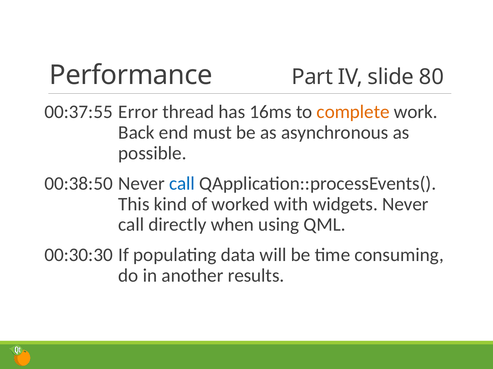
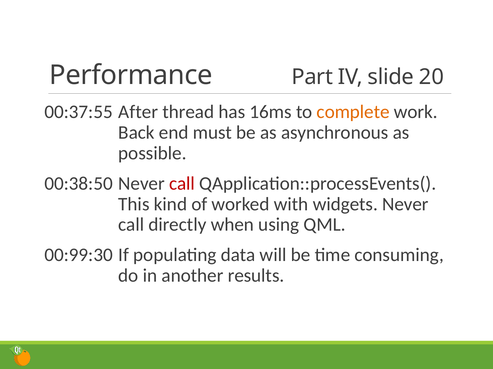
80: 80 -> 20
Error: Error -> After
call at (182, 184) colour: blue -> red
00:30:30: 00:30:30 -> 00:99:30
